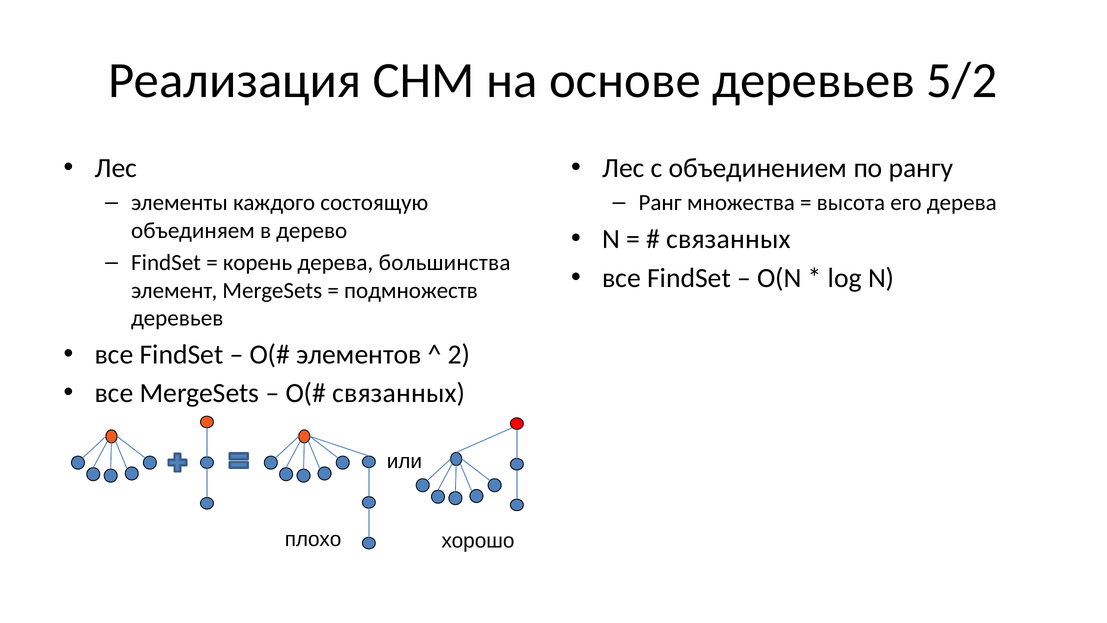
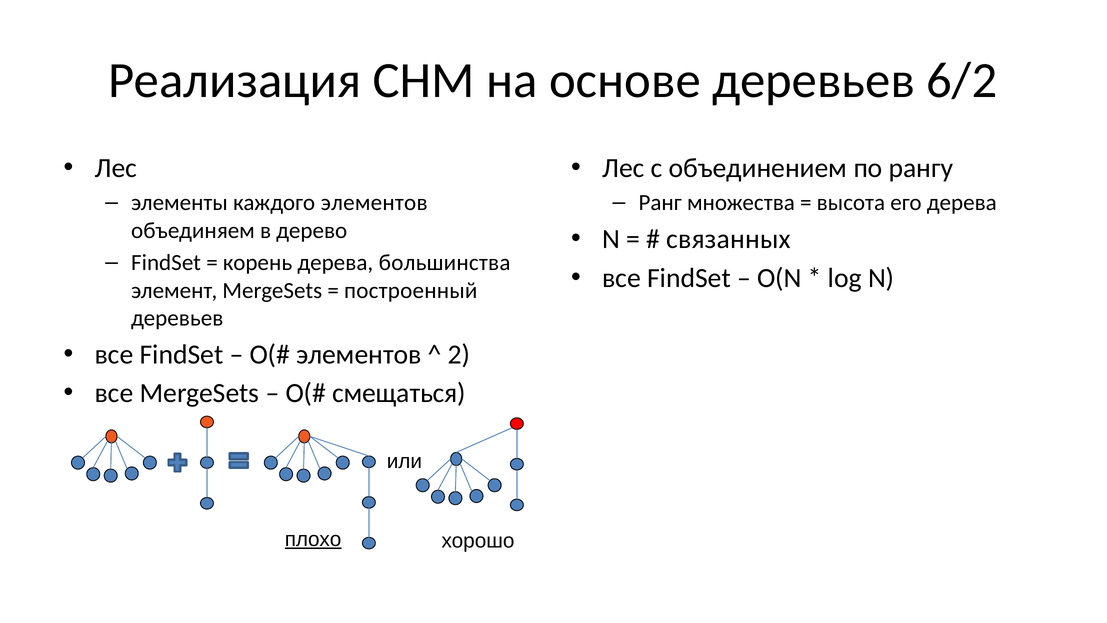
5/2: 5/2 -> 6/2
каждого состоящую: состоящую -> элементов
подмножеств: подмножеств -> построенный
связанных at (399, 393): связанных -> смещаться
плохо underline: none -> present
